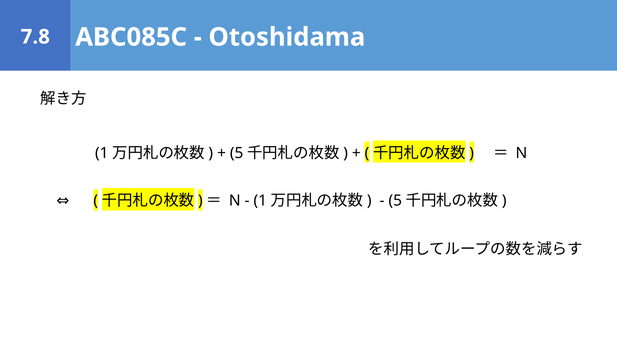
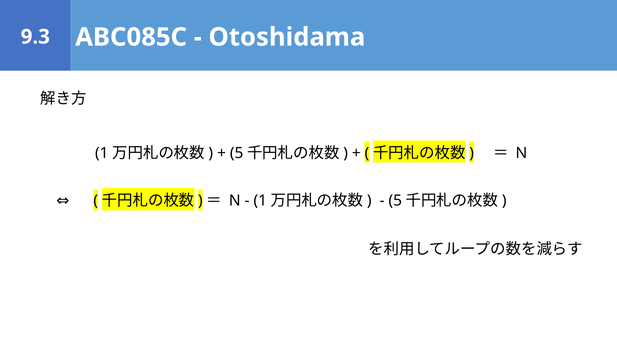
7.8: 7.8 -> 9.3
